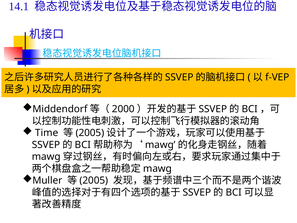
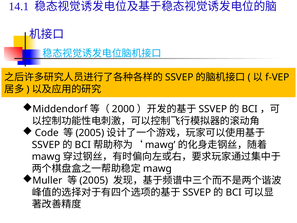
Time: Time -> Code
